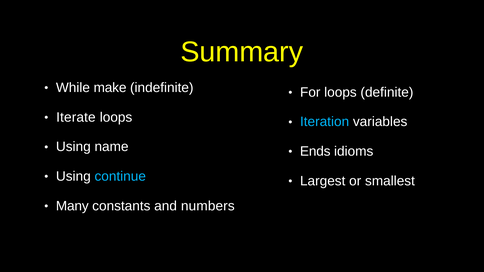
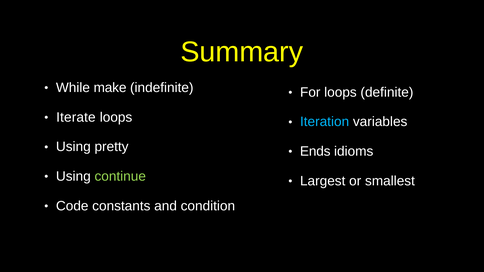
name: name -> pretty
continue colour: light blue -> light green
Many: Many -> Code
numbers: numbers -> condition
